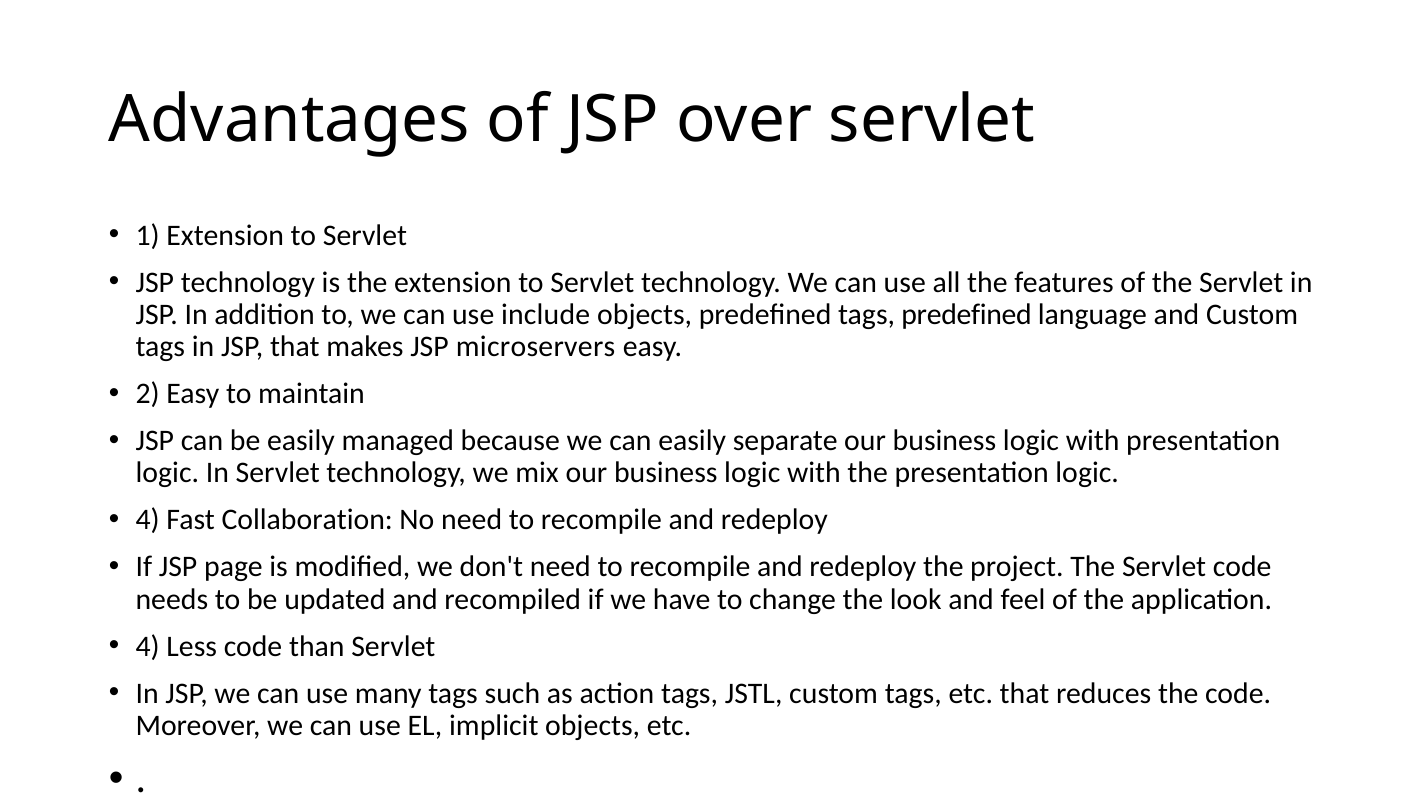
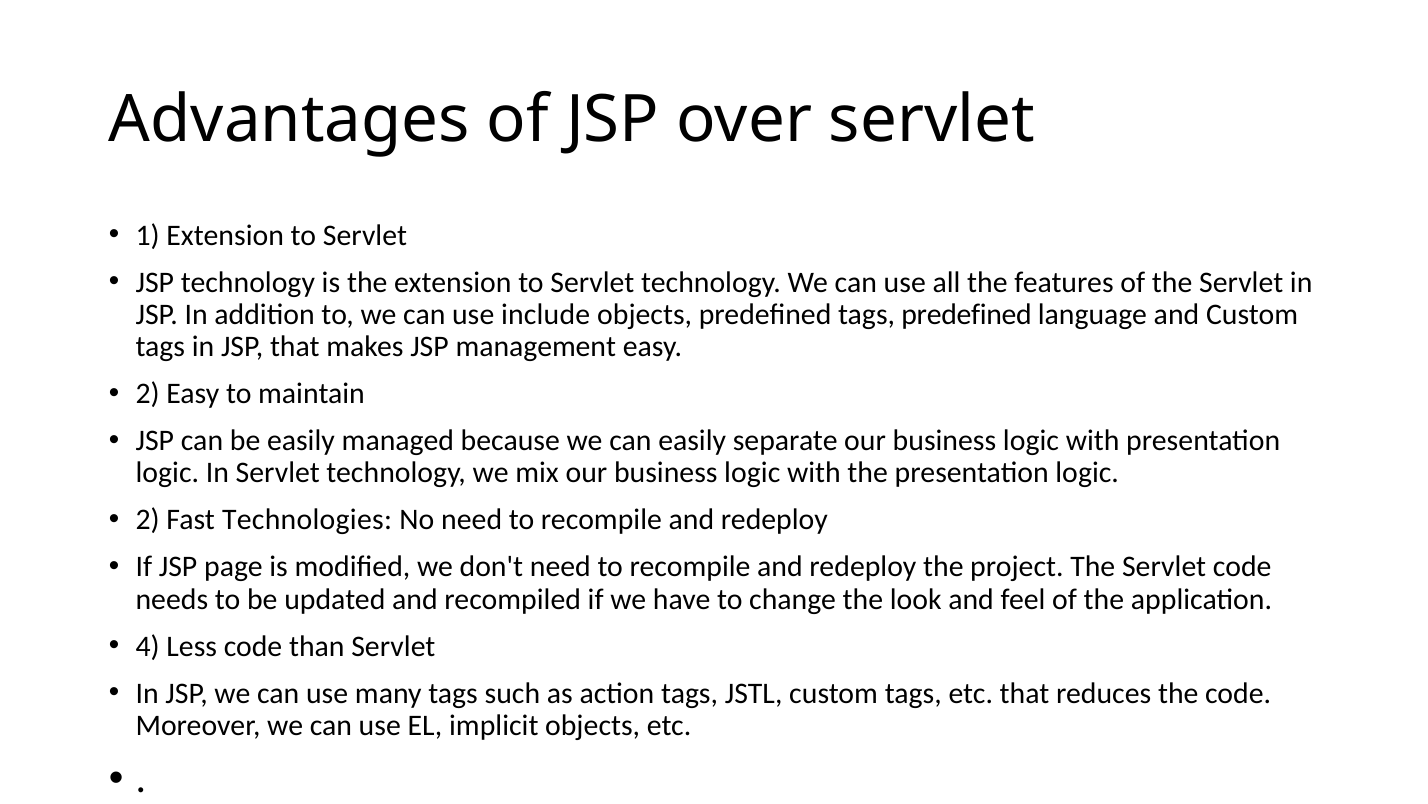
microservers: microservers -> management
4 at (148, 520): 4 -> 2
Collaboration: Collaboration -> Technologies
